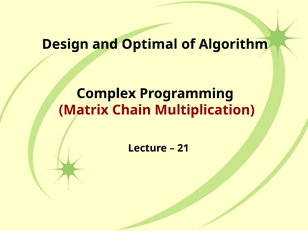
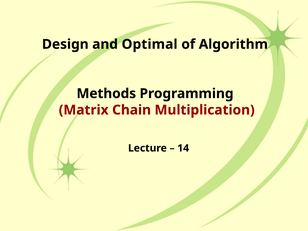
Complex: Complex -> Methods
21: 21 -> 14
